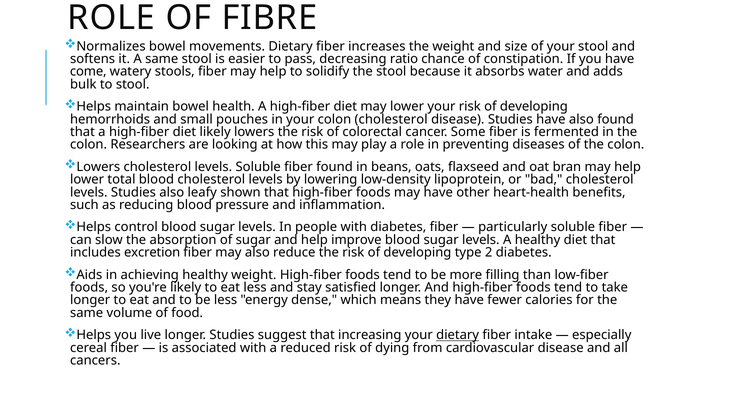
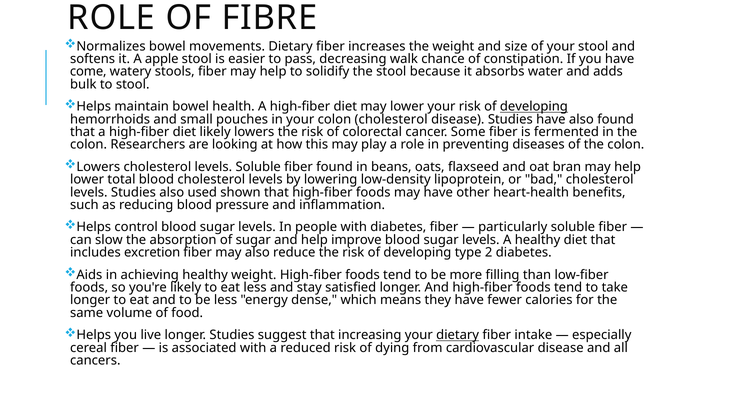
A same: same -> apple
ratio: ratio -> walk
developing at (534, 107) underline: none -> present
leafy: leafy -> used
